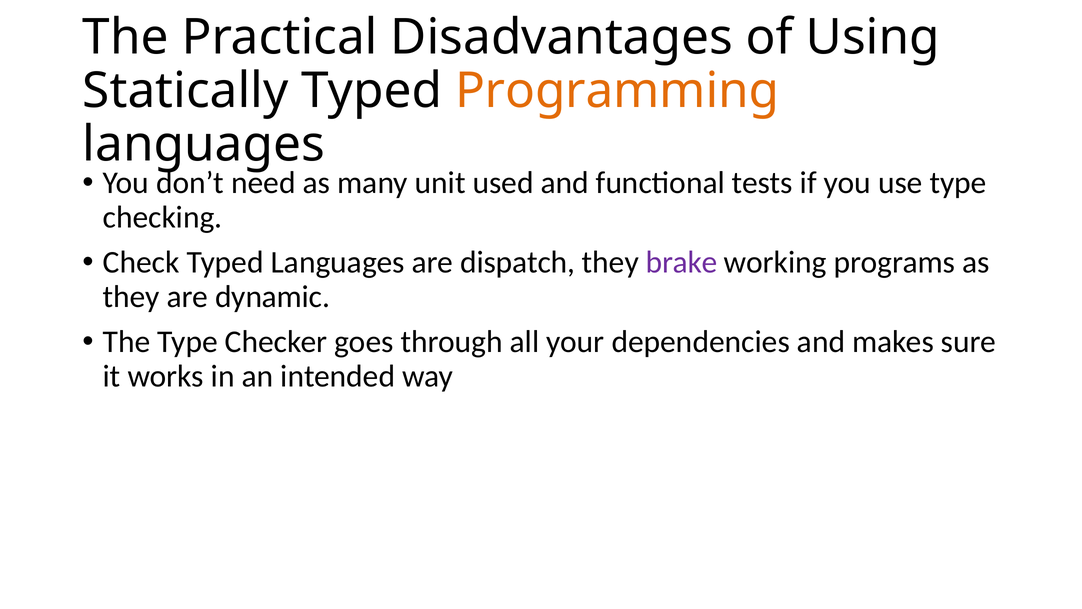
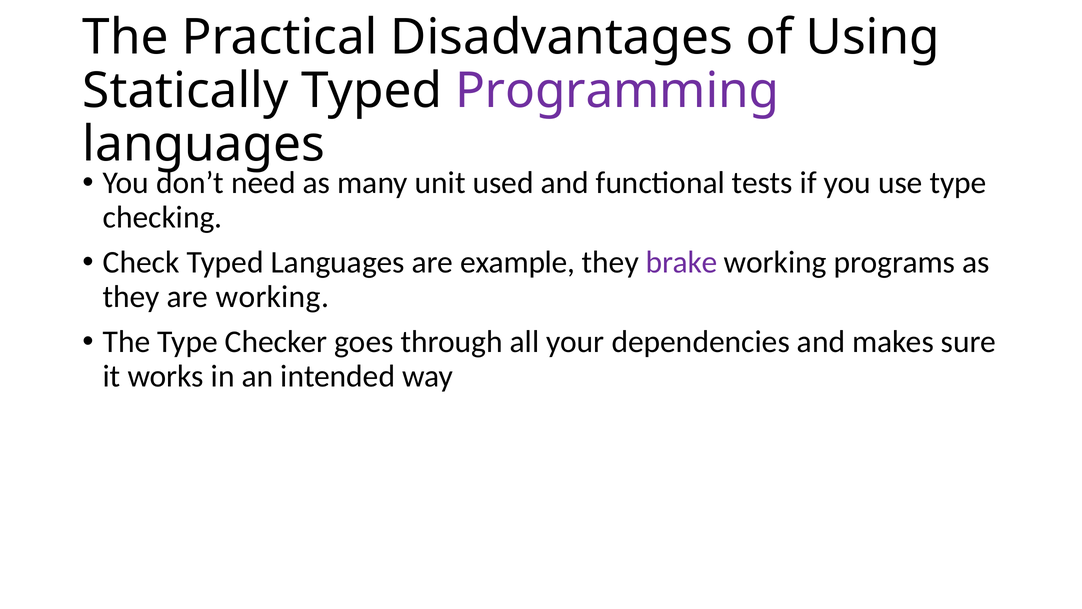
Programming colour: orange -> purple
dispatch: dispatch -> example
are dynamic: dynamic -> working
